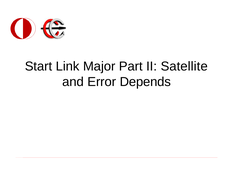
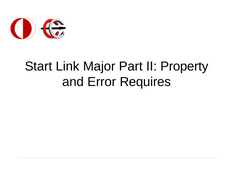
Satellite: Satellite -> Property
Depends: Depends -> Requires
